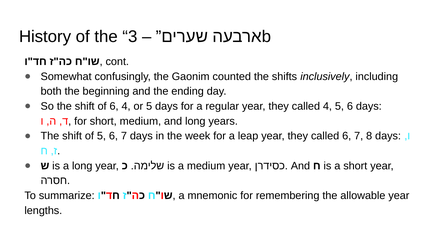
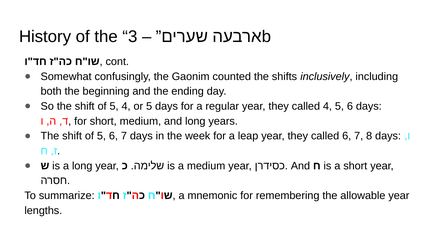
6 at (114, 106): 6 -> 5
